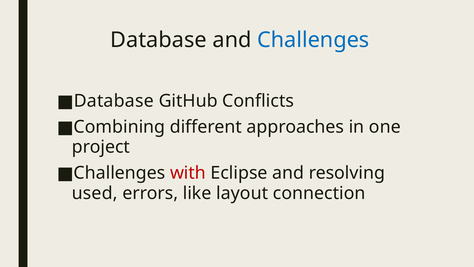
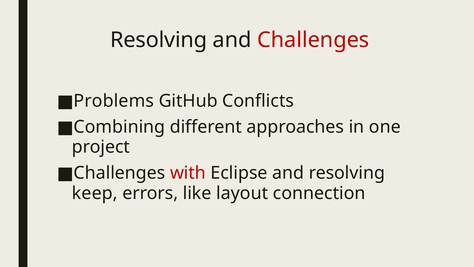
Database at (159, 40): Database -> Resolving
Challenges at (313, 40) colour: blue -> red
Database at (114, 101): Database -> Problems
used: used -> keep
